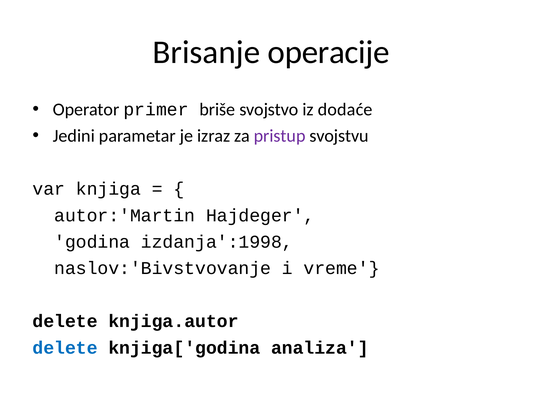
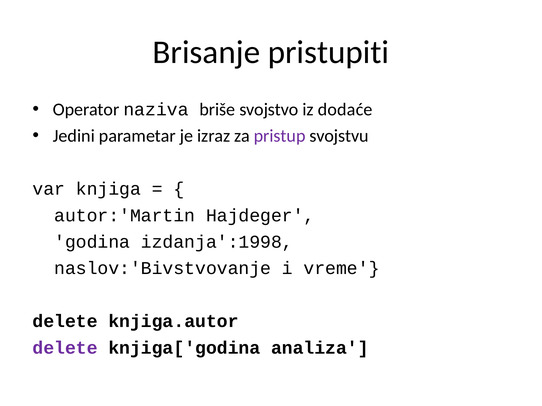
operacije: operacije -> pristupiti
primer: primer -> naziva
delete at (65, 348) colour: blue -> purple
